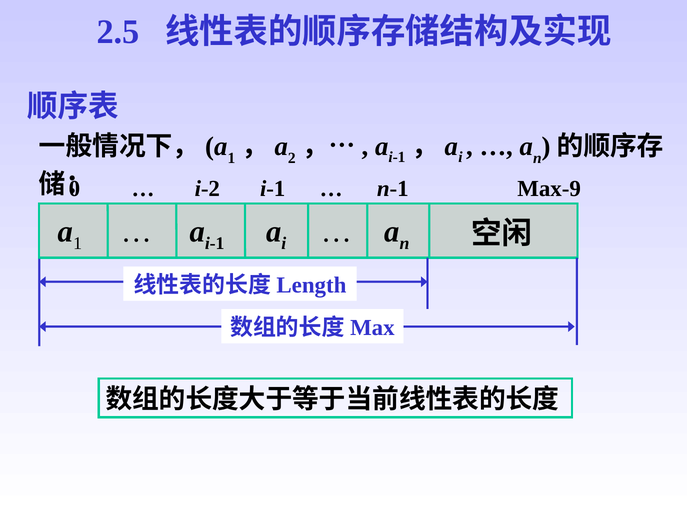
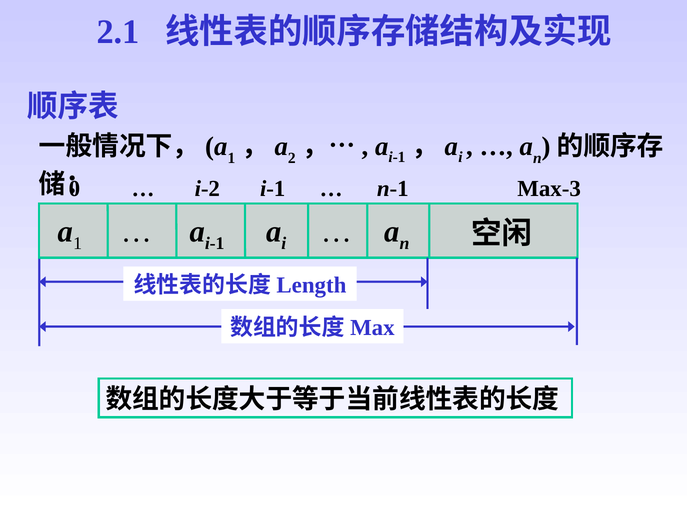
2.5: 2.5 -> 2.1
Max-9: Max-9 -> Max-3
